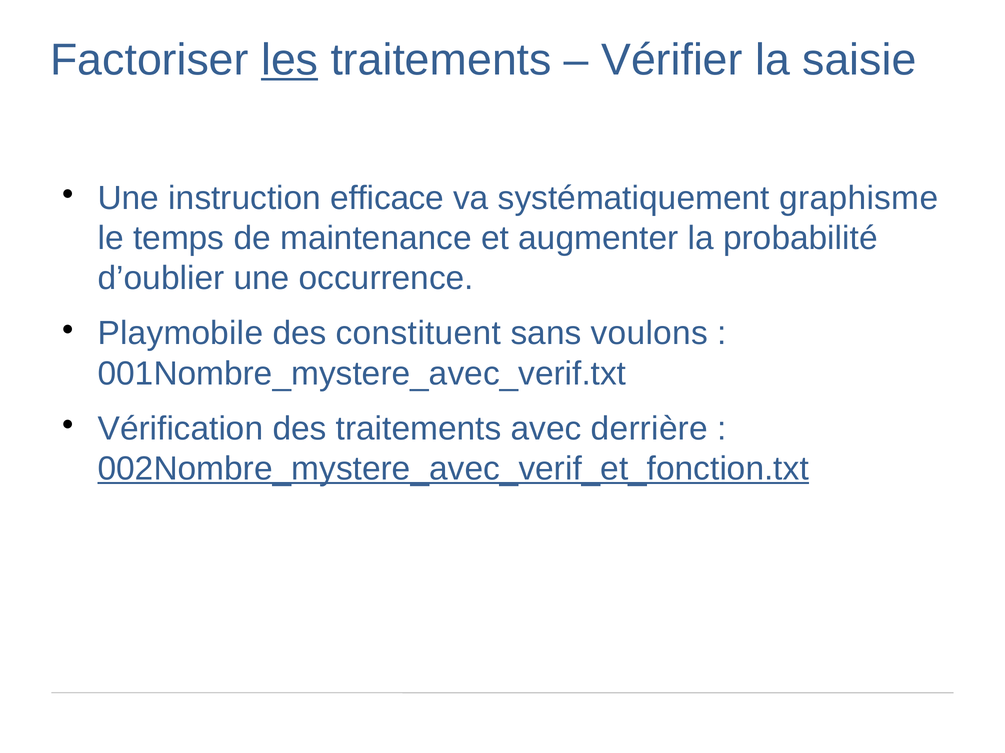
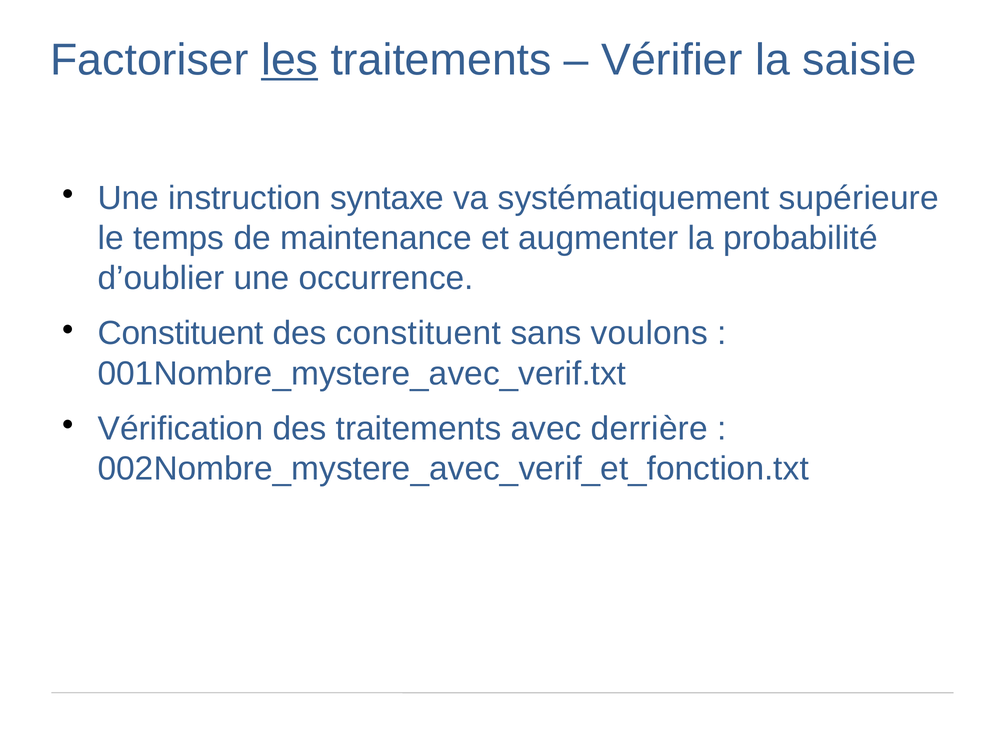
efficace: efficace -> syntaxe
graphisme: graphisme -> supérieure
Playmobile at (180, 334): Playmobile -> Constituent
002Nombre_mystere_avec_verif_et_fonction.txt underline: present -> none
